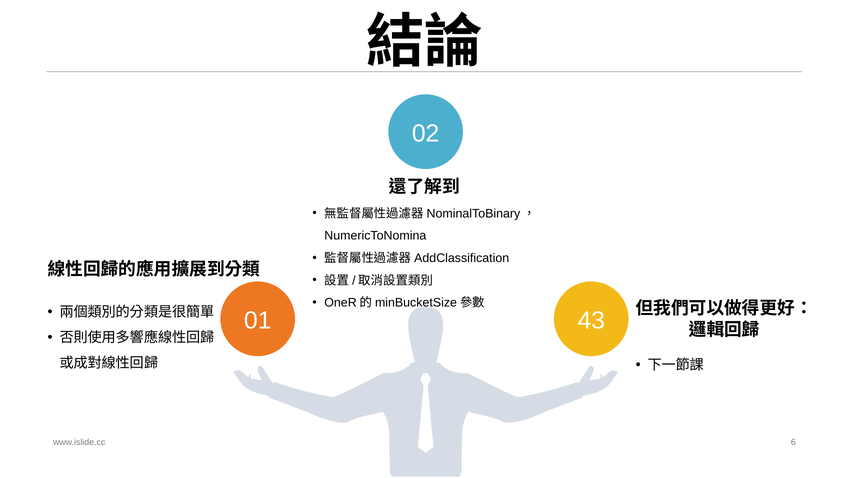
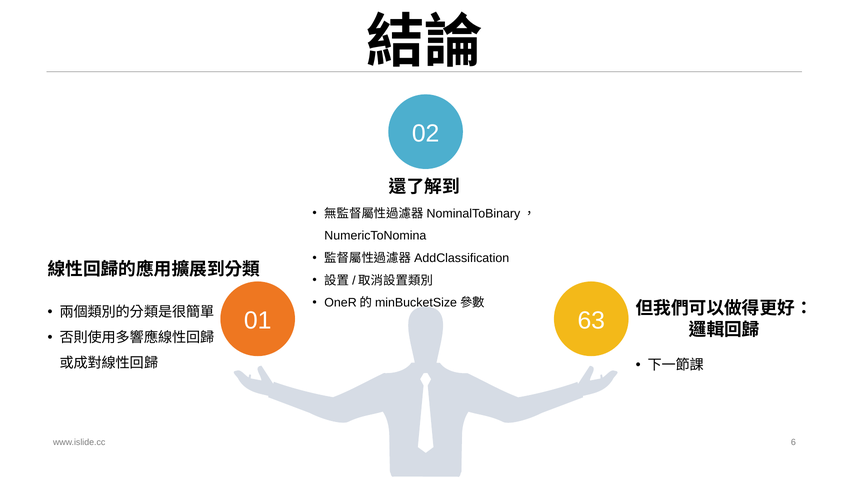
43: 43 -> 63
